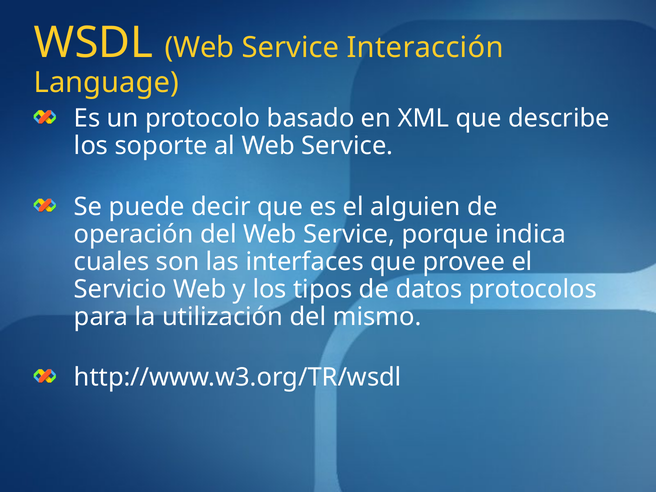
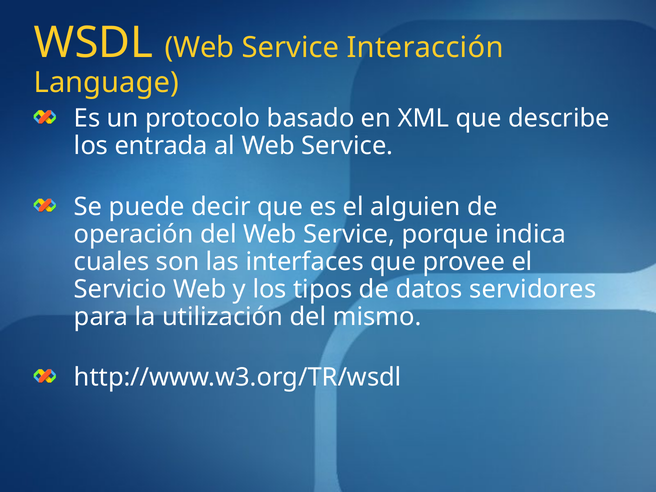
soporte: soporte -> entrada
protocolos: protocolos -> servidores
